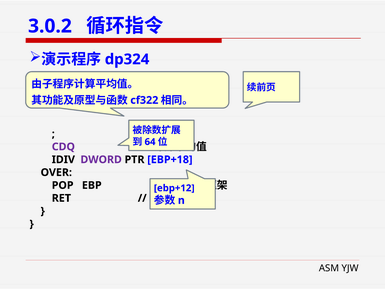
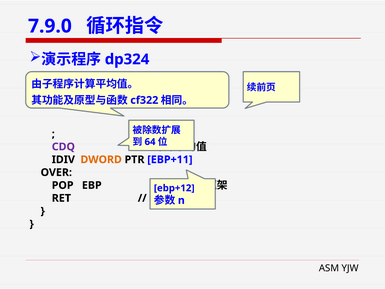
3.0.2: 3.0.2 -> 7.9.0
DWORD colour: purple -> orange
EBP+18: EBP+18 -> EBP+11
